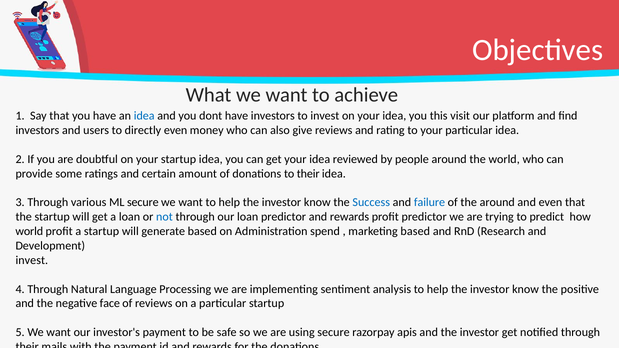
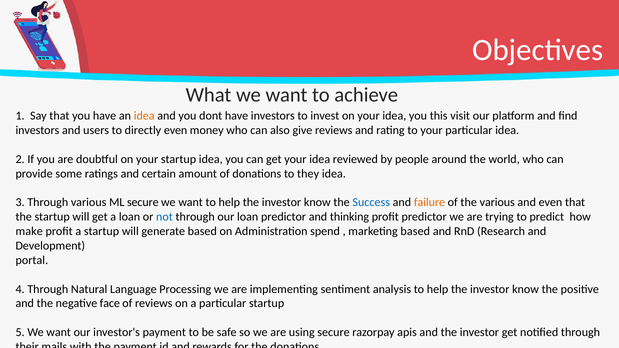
idea at (144, 116) colour: blue -> orange
to their: their -> they
failure colour: blue -> orange
the around: around -> various
predictor and rewards: rewards -> thinking
world at (29, 231): world -> make
invest at (32, 260): invest -> portal
